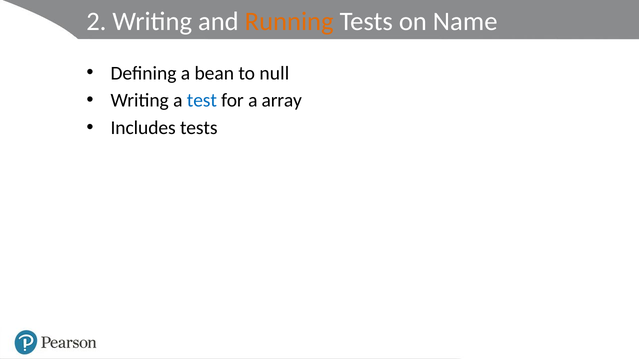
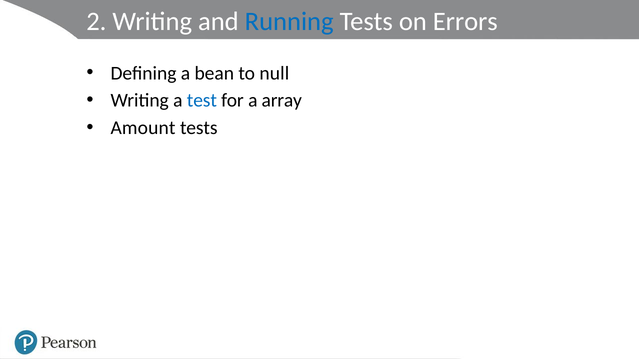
Running colour: orange -> blue
Name: Name -> Errors
Includes: Includes -> Amount
